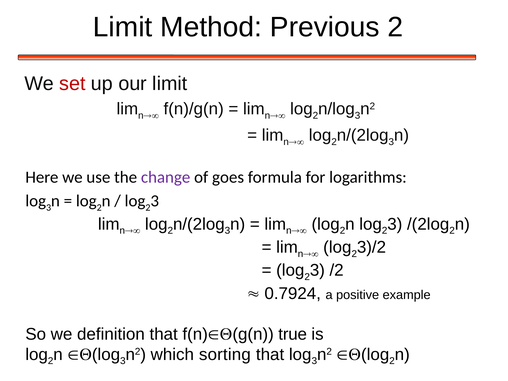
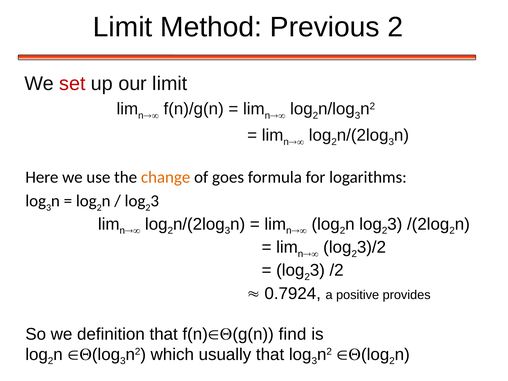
change colour: purple -> orange
example: example -> provides
true: true -> find
sorting: sorting -> usually
